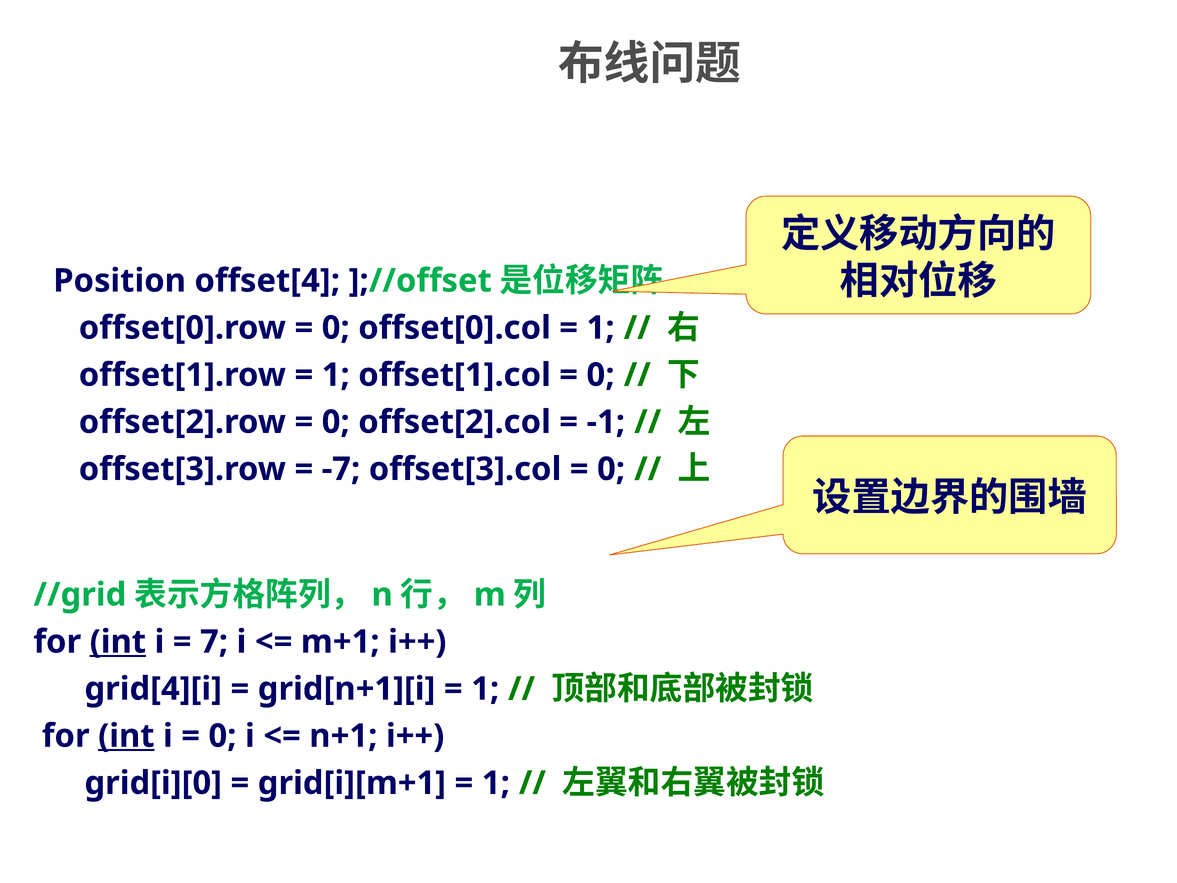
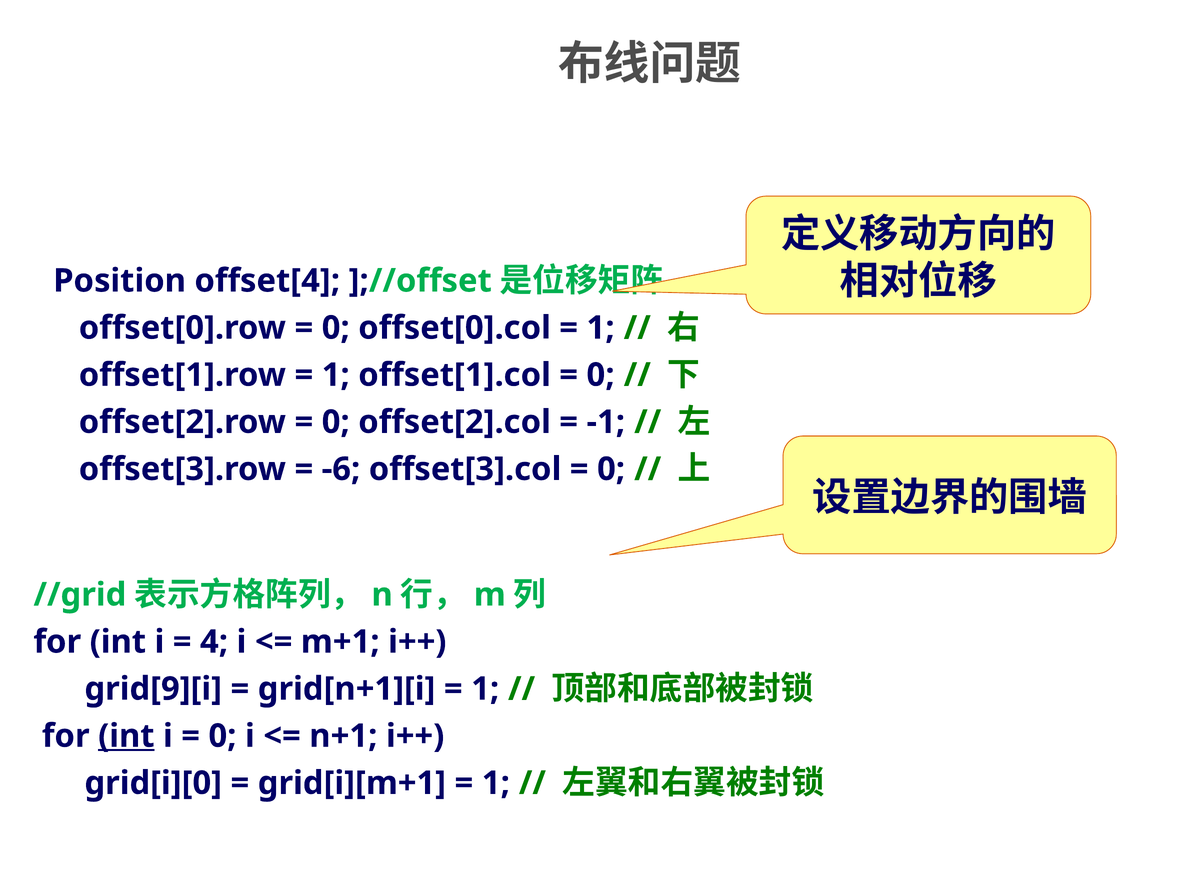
-7: -7 -> -6
int at (118, 642) underline: present -> none
7: 7 -> 4
grid[4][i: grid[4][i -> grid[9][i
